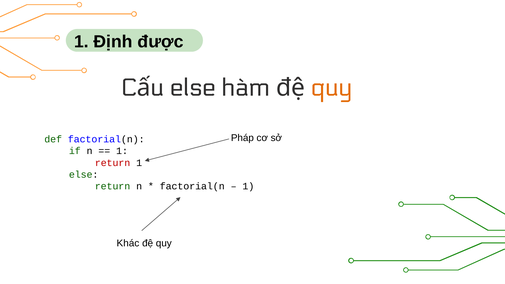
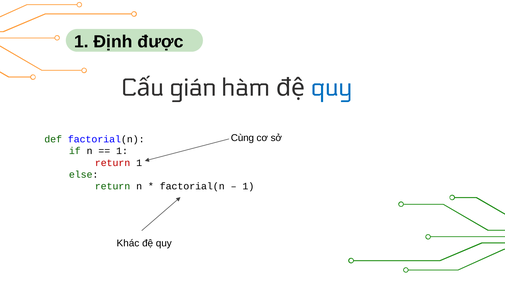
else at (193, 88): else -> gián
quy at (332, 88) colour: orange -> blue
Pháp: Pháp -> Cùng
